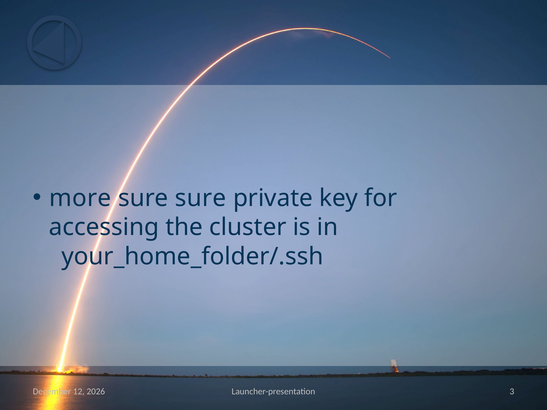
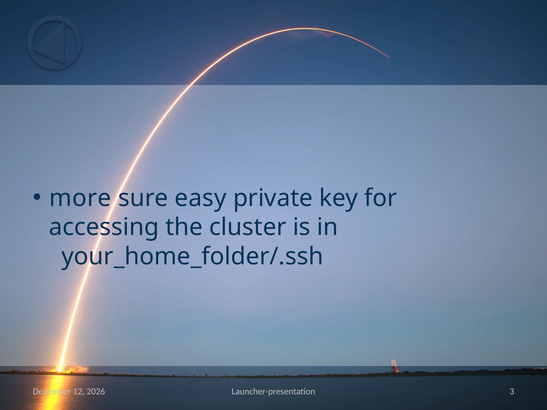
sure sure: sure -> easy
